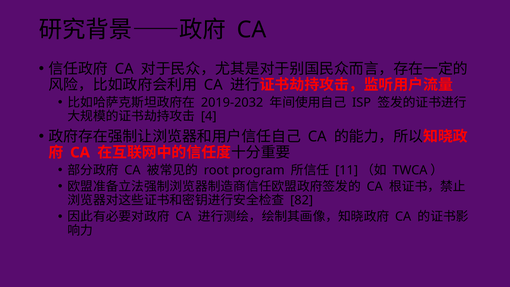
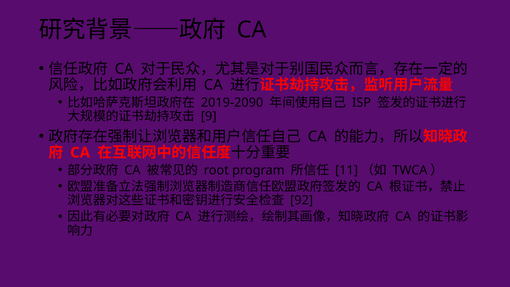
2019-2032: 2019-2032 -> 2019-2090
4: 4 -> 9
82: 82 -> 92
